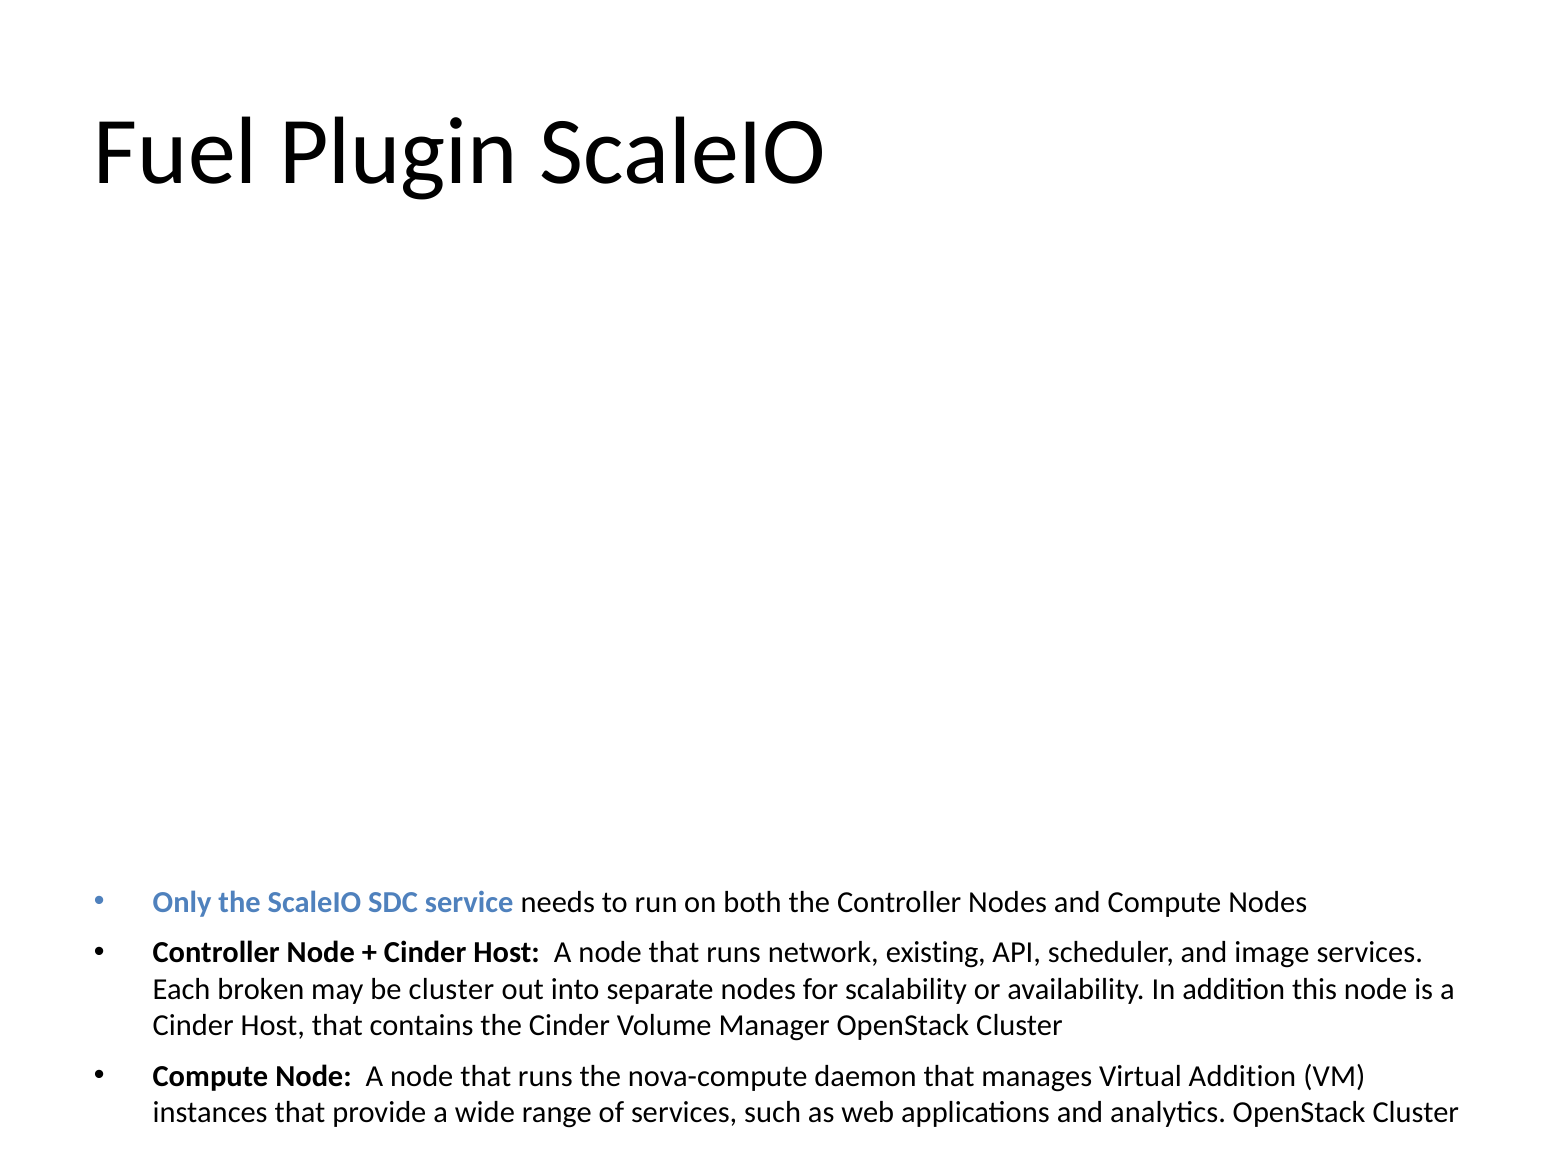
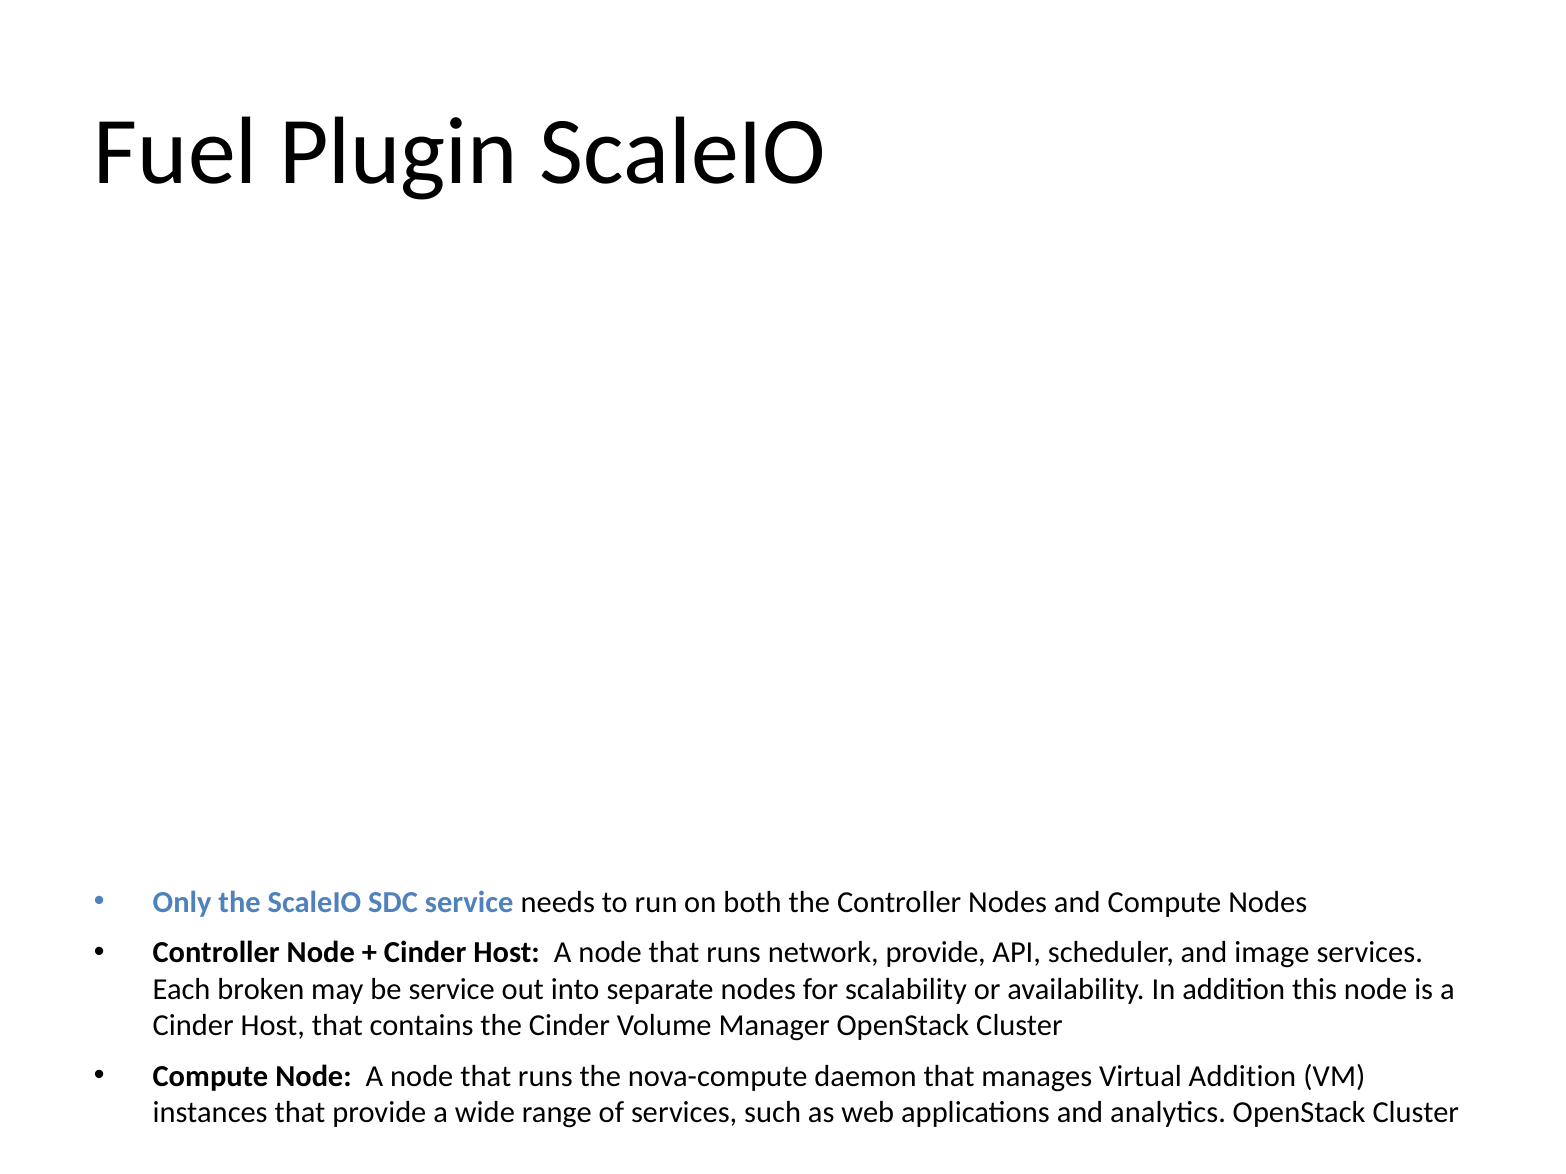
network existing: existing -> provide
be cluster: cluster -> service
